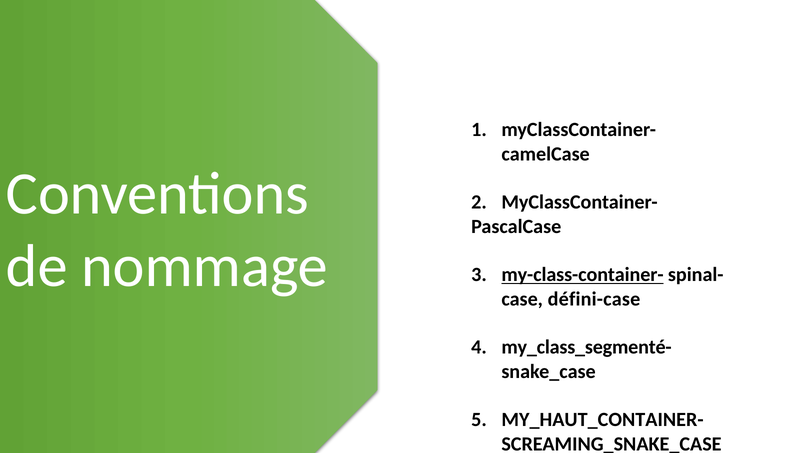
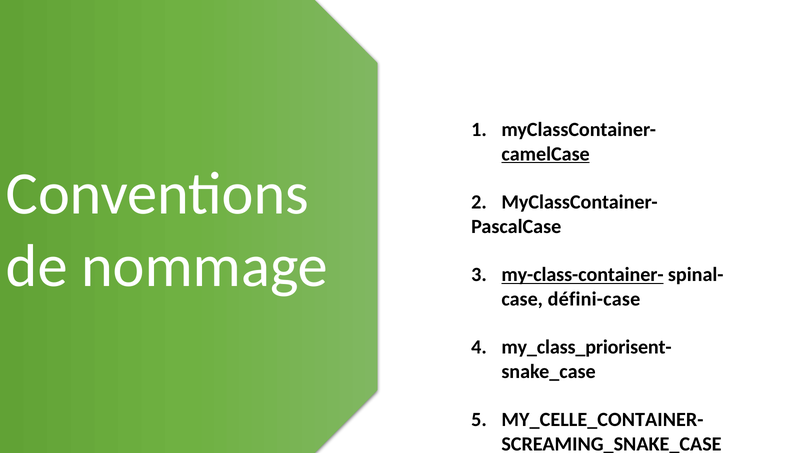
camelCase underline: none -> present
my_class_segmenté-: my_class_segmenté- -> my_class_priorisent-
MY_HAUT_CONTAINER-: MY_HAUT_CONTAINER- -> MY_CELLE_CONTAINER-
